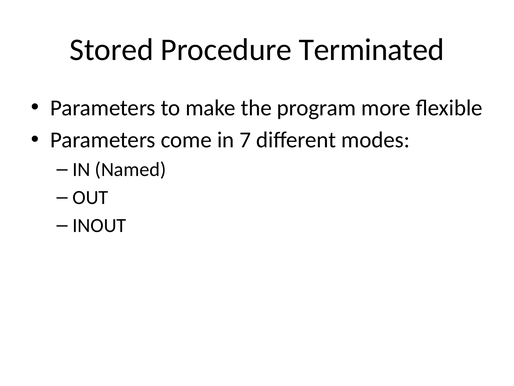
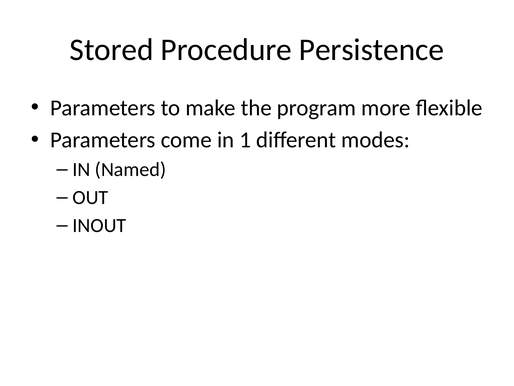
Terminated: Terminated -> Persistence
7: 7 -> 1
